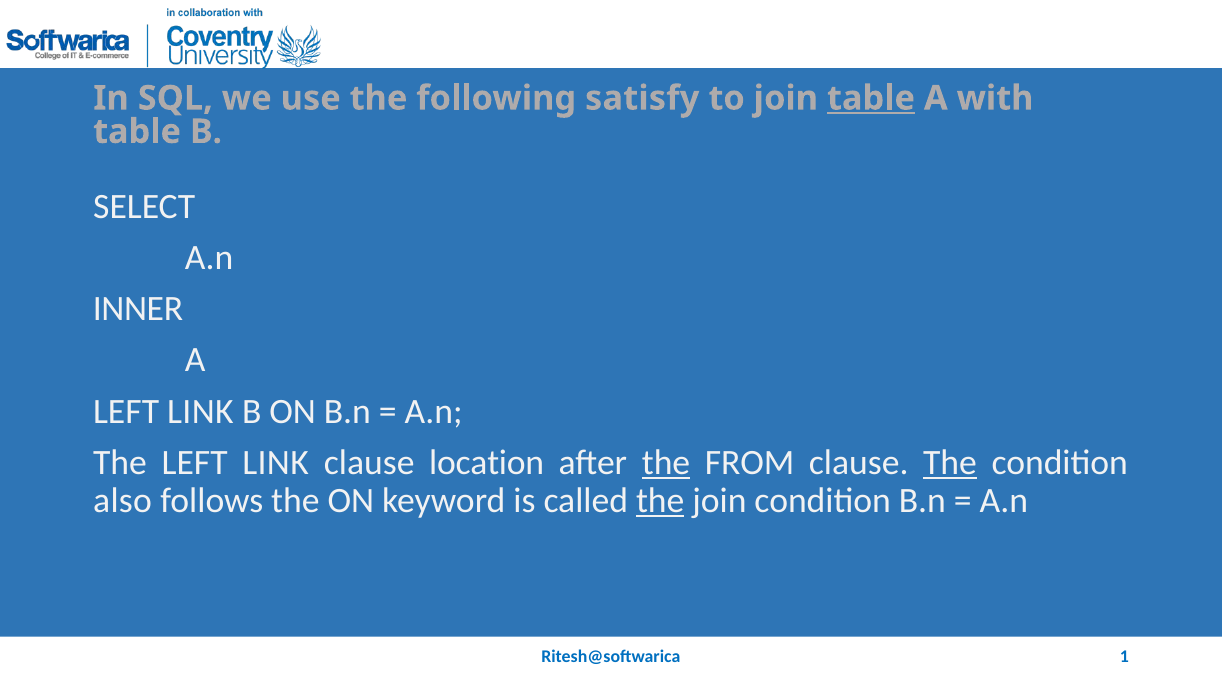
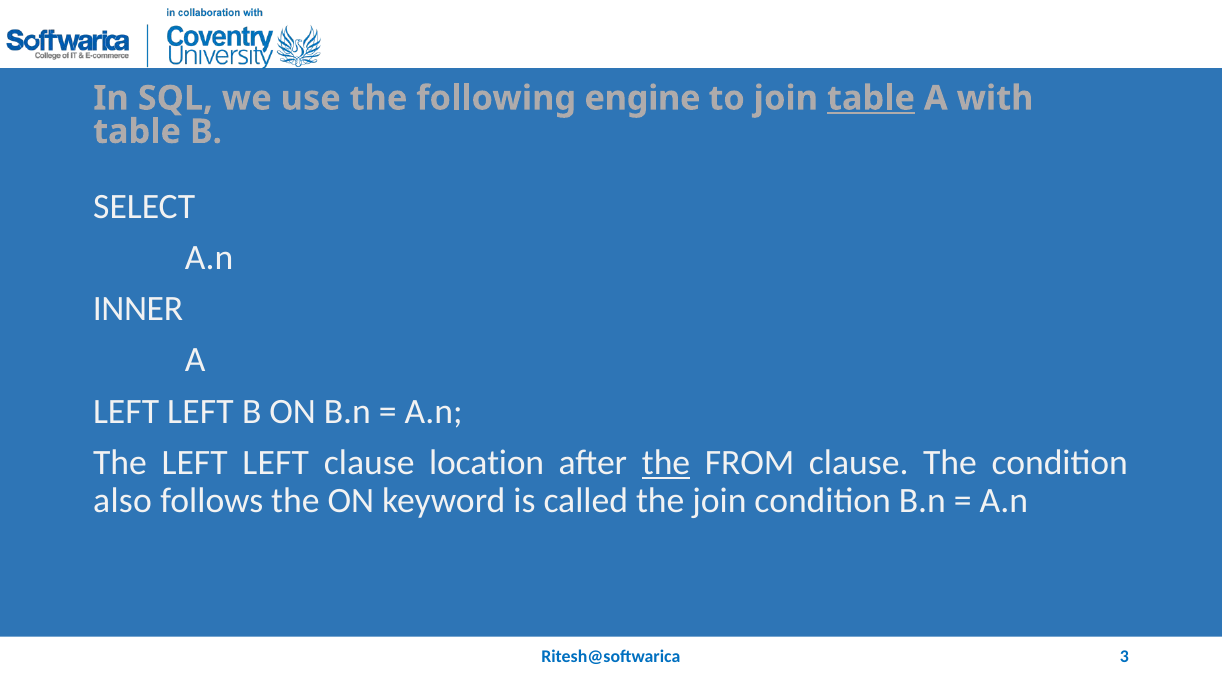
satisfy: satisfy -> engine
LINK at (200, 412): LINK -> LEFT
The LEFT LINK: LINK -> LEFT
The at (950, 463) underline: present -> none
the at (660, 501) underline: present -> none
1: 1 -> 3
